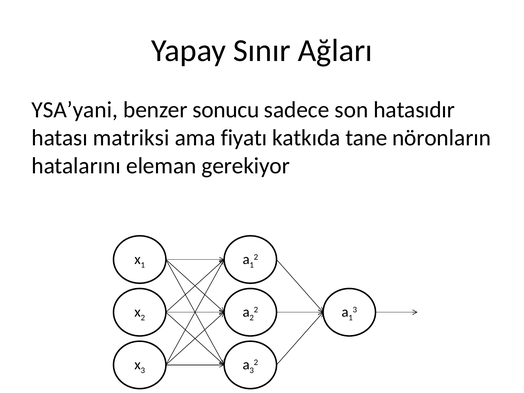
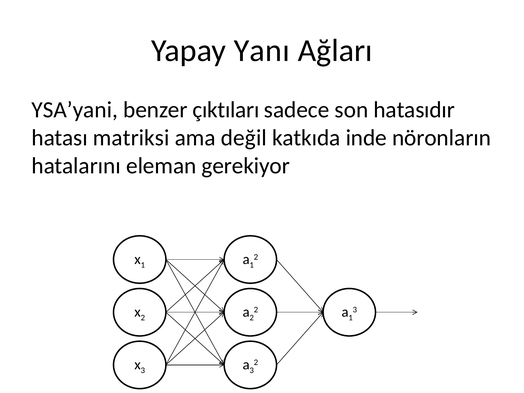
Sınır: Sınır -> Yanı
sonucu: sonucu -> çıktıları
fiyatı: fiyatı -> değil
tane: tane -> inde
